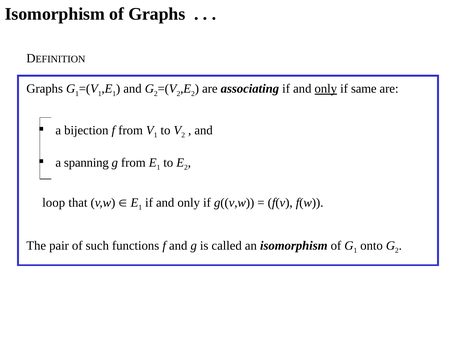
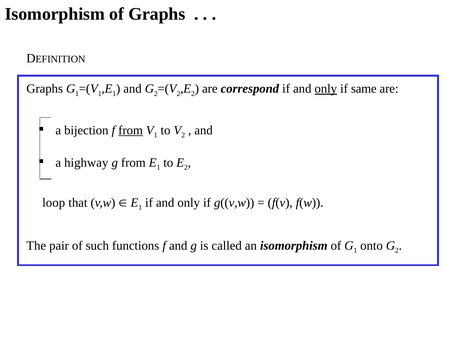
associating: associating -> correspond
from at (131, 130) underline: none -> present
spanning: spanning -> highway
